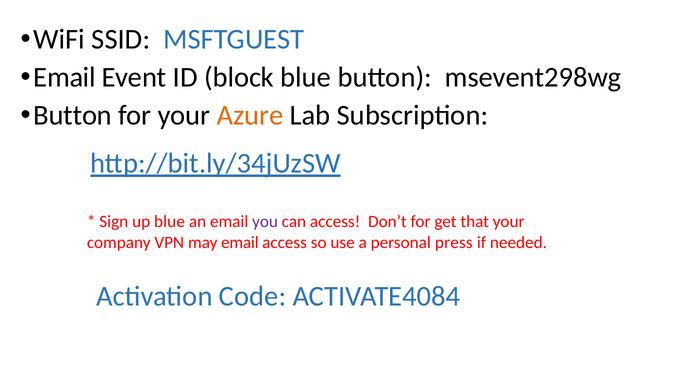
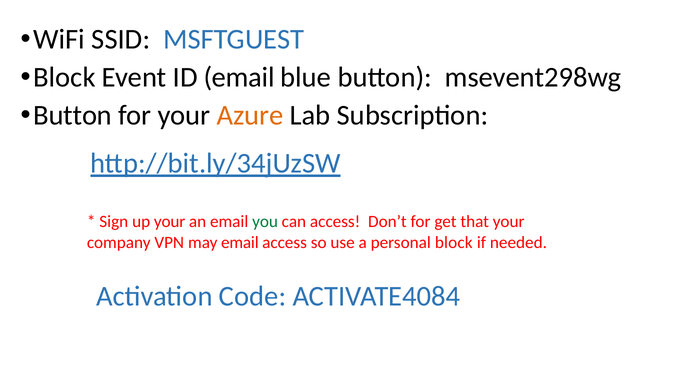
Email at (65, 77): Email -> Block
ID block: block -> email
up blue: blue -> your
you colour: purple -> green
personal press: press -> block
